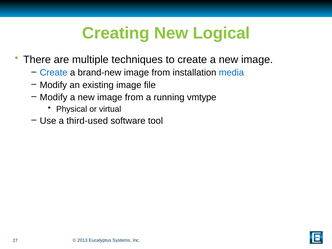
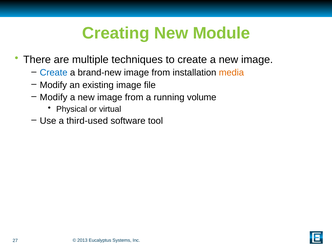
Logical: Logical -> Module
media colour: blue -> orange
vmtype: vmtype -> volume
